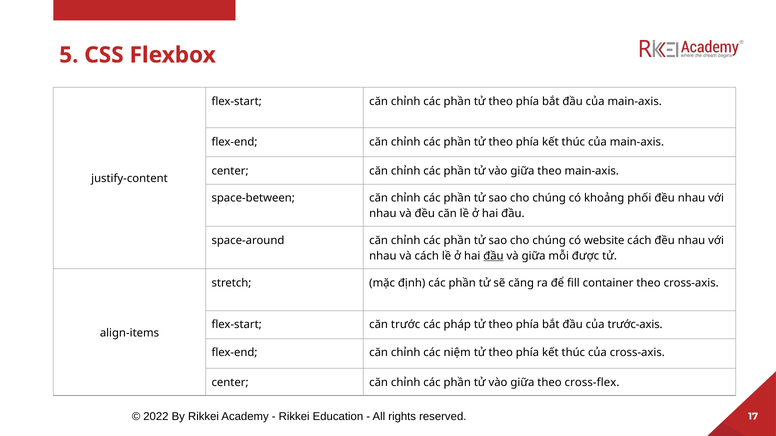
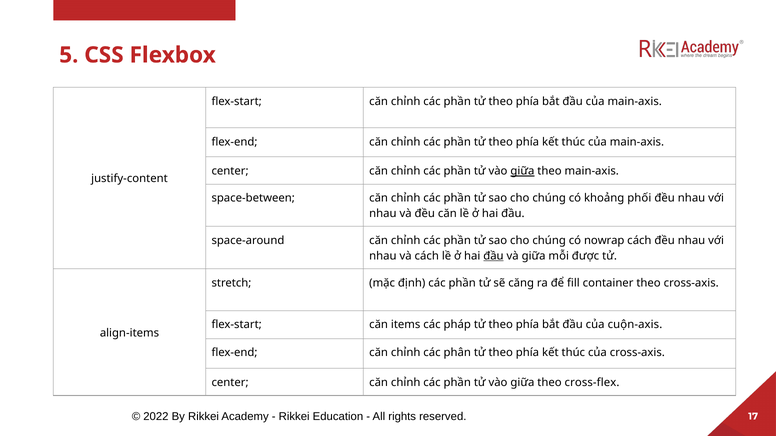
giữa at (522, 171) underline: none -> present
website: website -> nowrap
trước: trước -> items
trước-axis: trước-axis -> cuộn-axis
niệm: niệm -> phân
